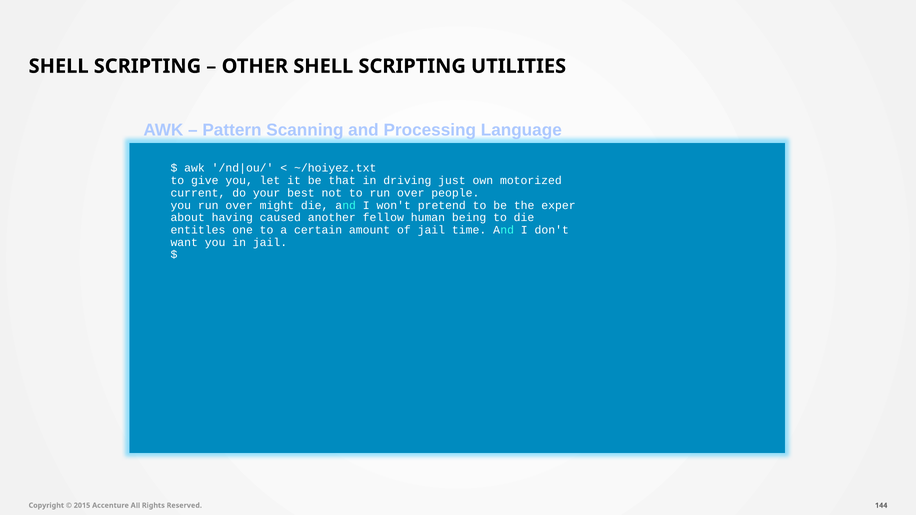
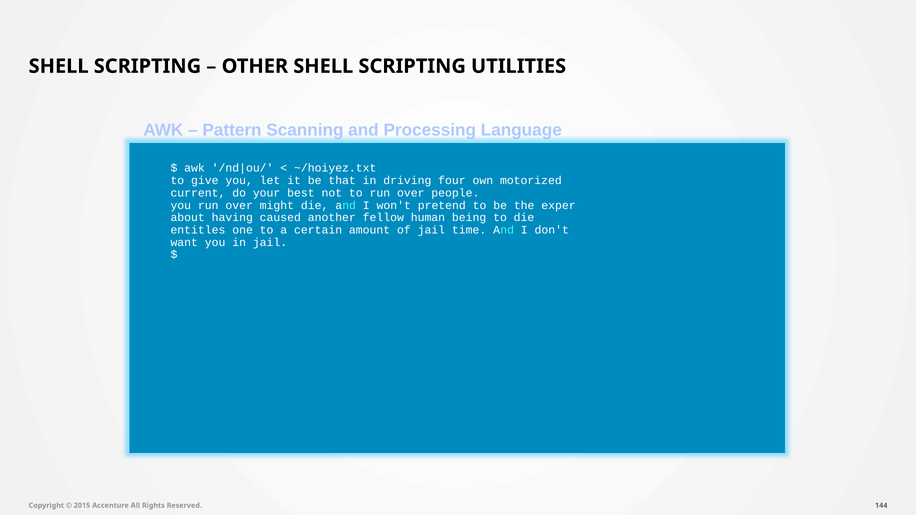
just: just -> four
